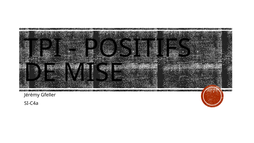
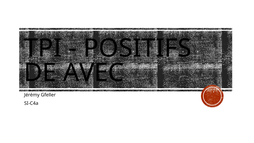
MISE: MISE -> AVEC
